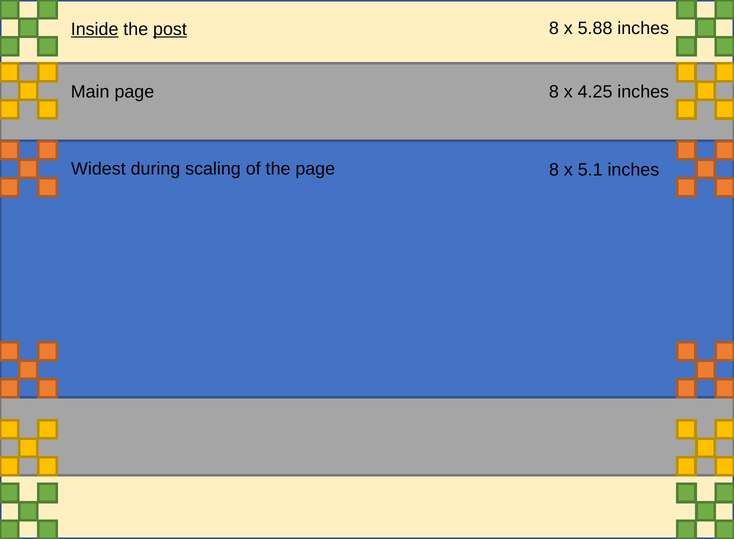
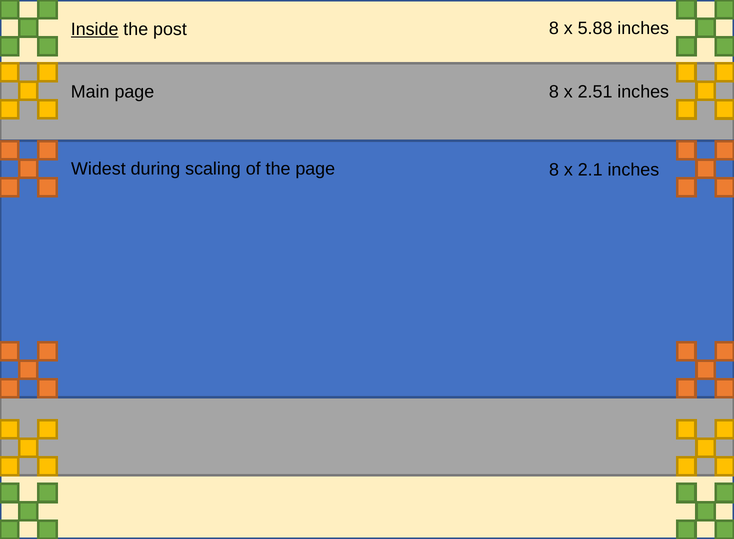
post underline: present -> none
4.25: 4.25 -> 2.51
5.1: 5.1 -> 2.1
